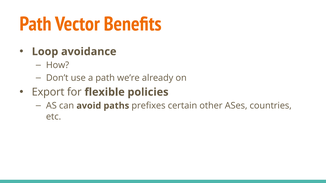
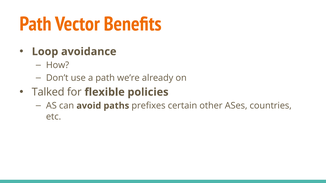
Export: Export -> Talked
